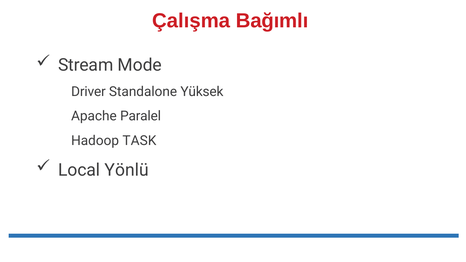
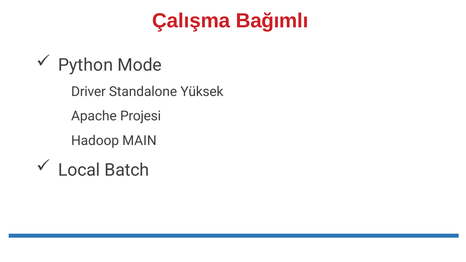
Stream: Stream -> Python
Paralel: Paralel -> Projesi
TASK: TASK -> MAIN
Yönlü: Yönlü -> Batch
